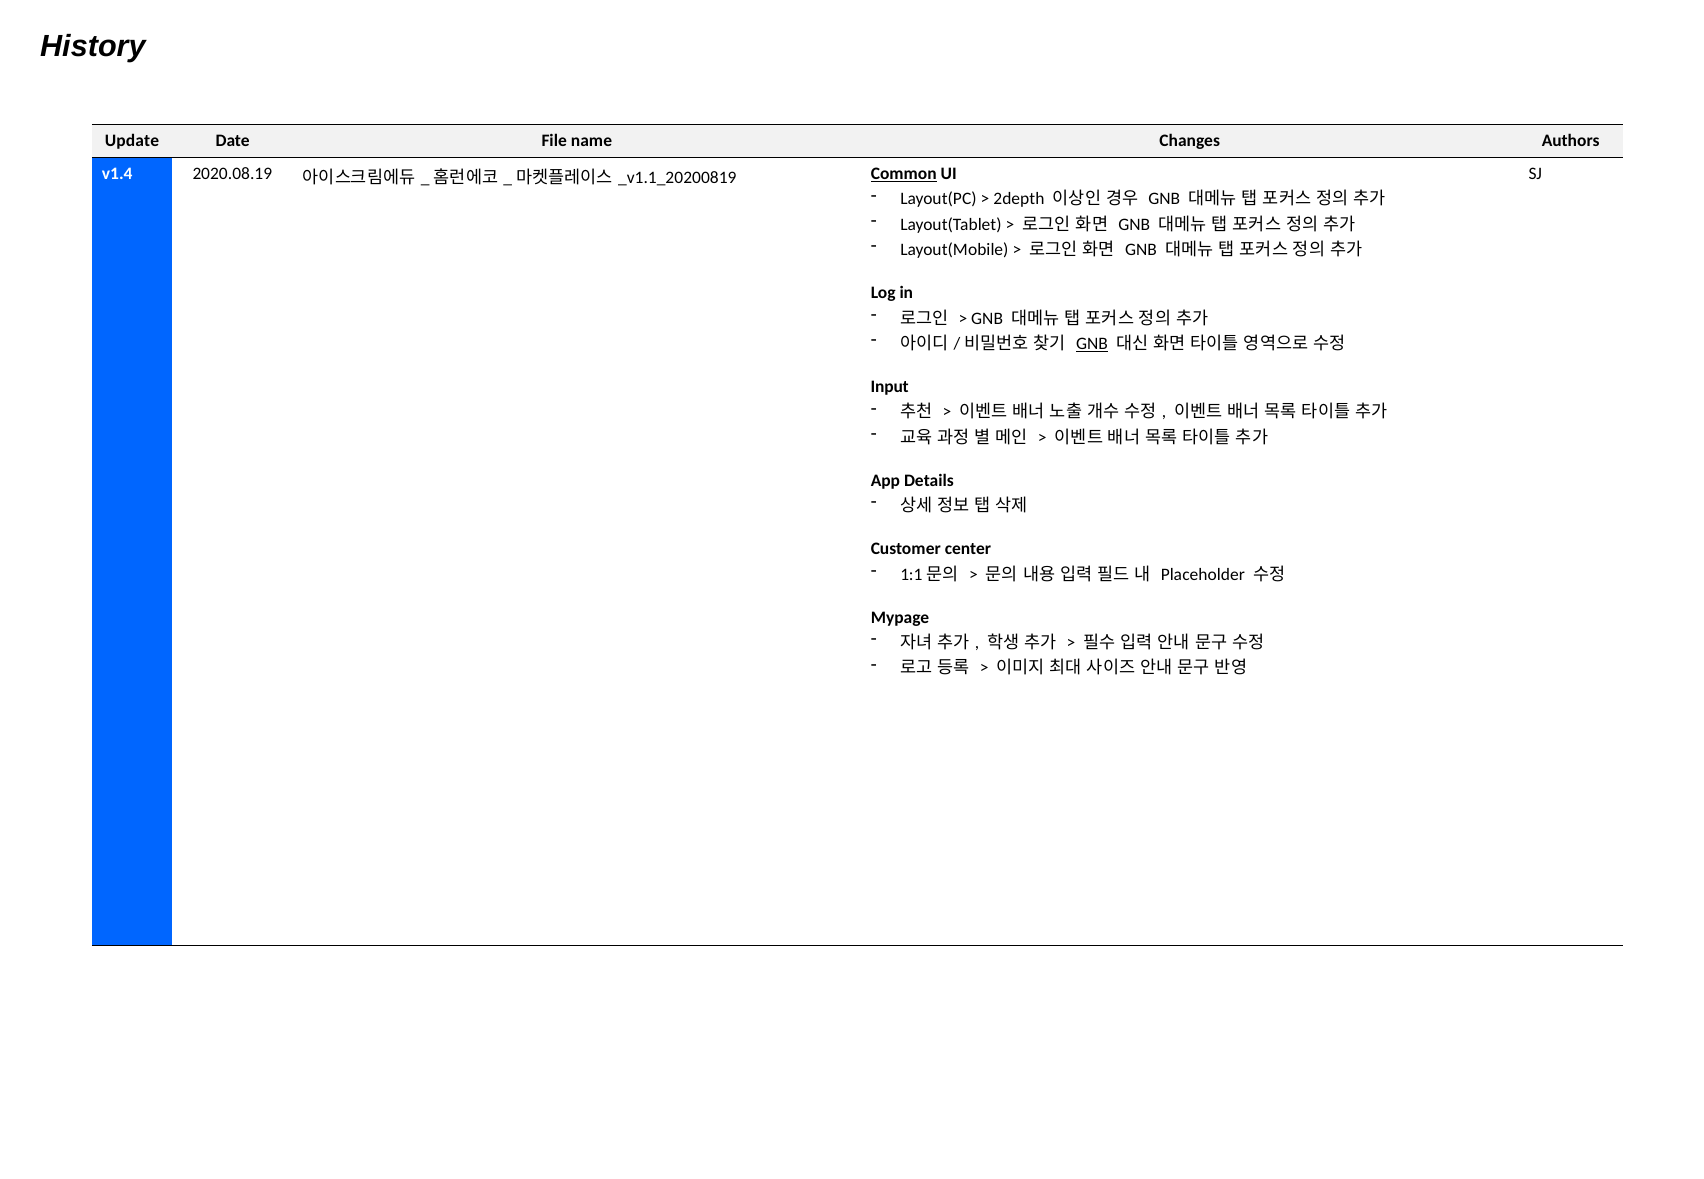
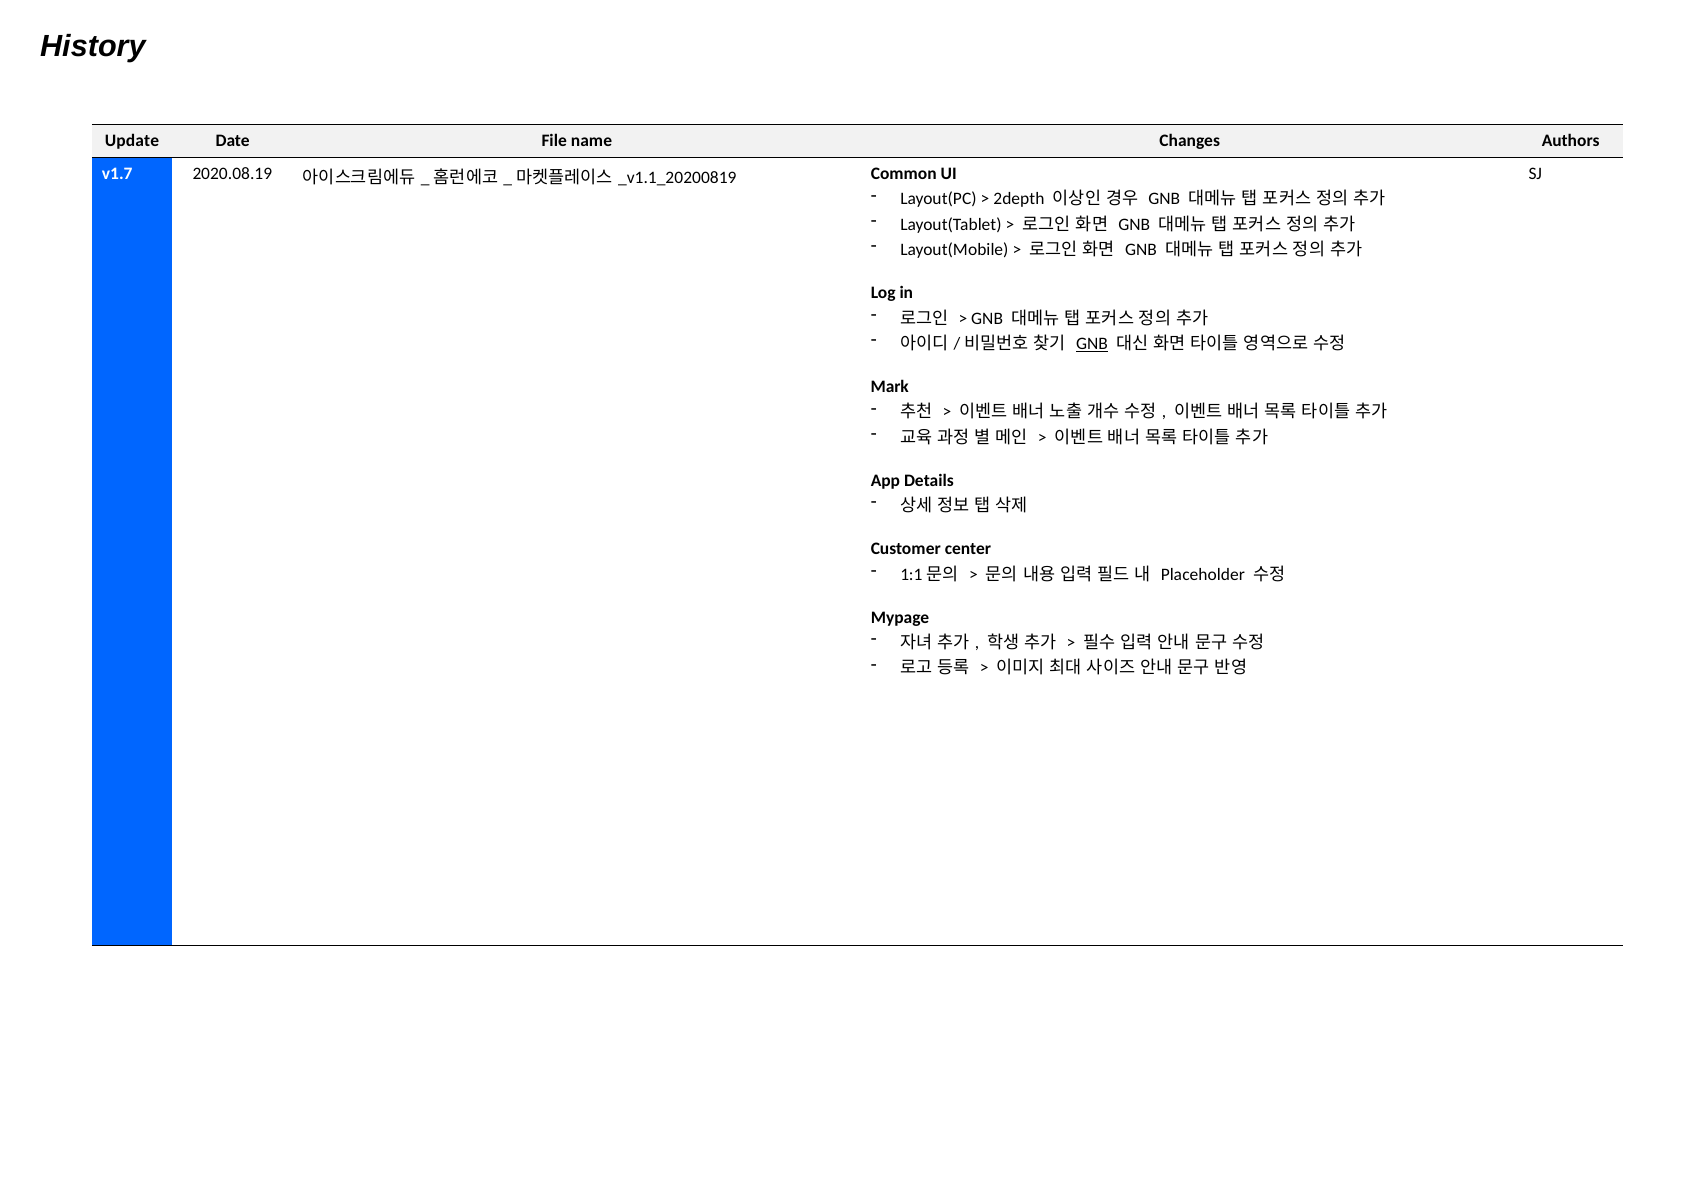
v1.4: v1.4 -> v1.7
Common underline: present -> none
Input: Input -> Mark
